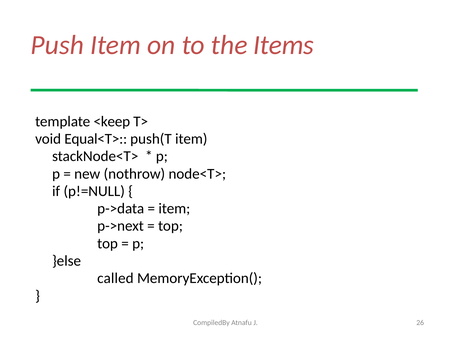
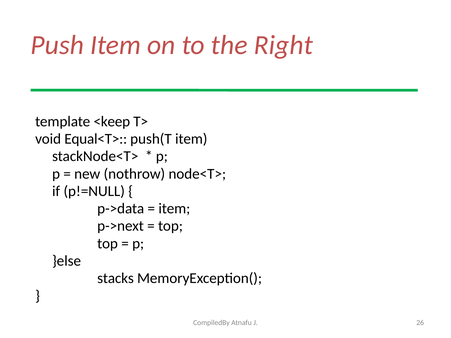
Items: Items -> Right
called: called -> stacks
